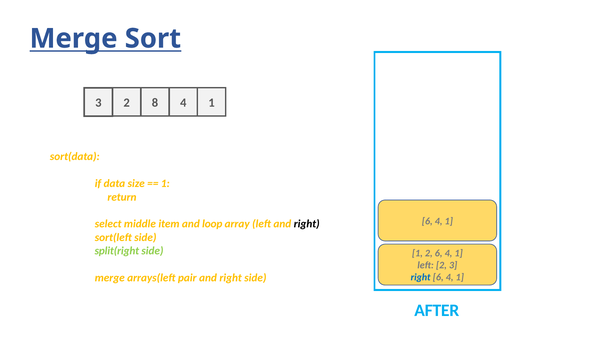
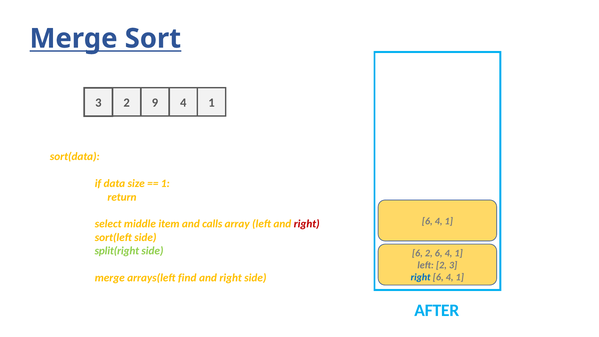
8: 8 -> 9
loop: loop -> calls
right at (307, 224) colour: black -> red
1 at (417, 253): 1 -> 6
pair: pair -> find
